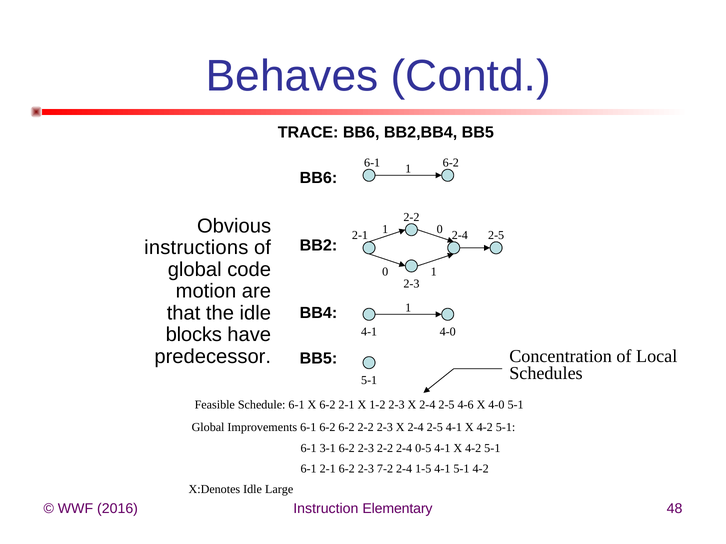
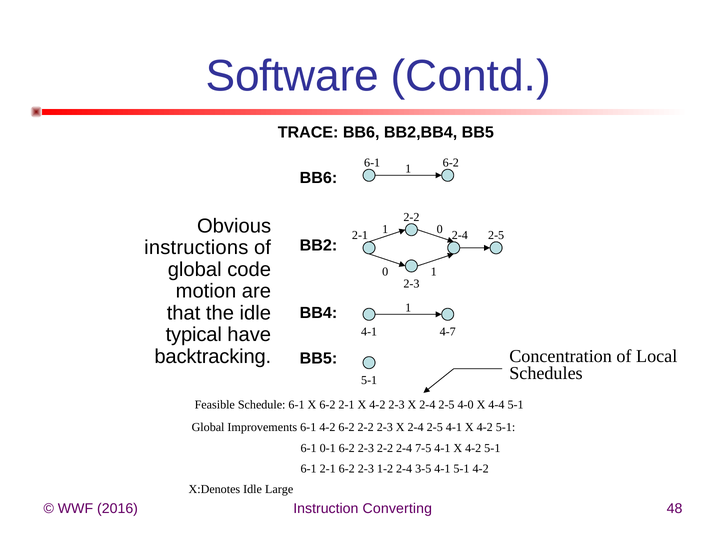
Behaves: Behaves -> Software
blocks: blocks -> typical
4-1 4-0: 4-0 -> 4-7
predecessor: predecessor -> backtracking
2-1 X 1-2: 1-2 -> 4-2
4-6: 4-6 -> 4-0
X 4-0: 4-0 -> 4-4
Improvements 6-1 6-2: 6-2 -> 4-2
3-1: 3-1 -> 0-1
0-5: 0-5 -> 7-5
7-2: 7-2 -> 1-2
1-5: 1-5 -> 3-5
Elementary: Elementary -> Converting
